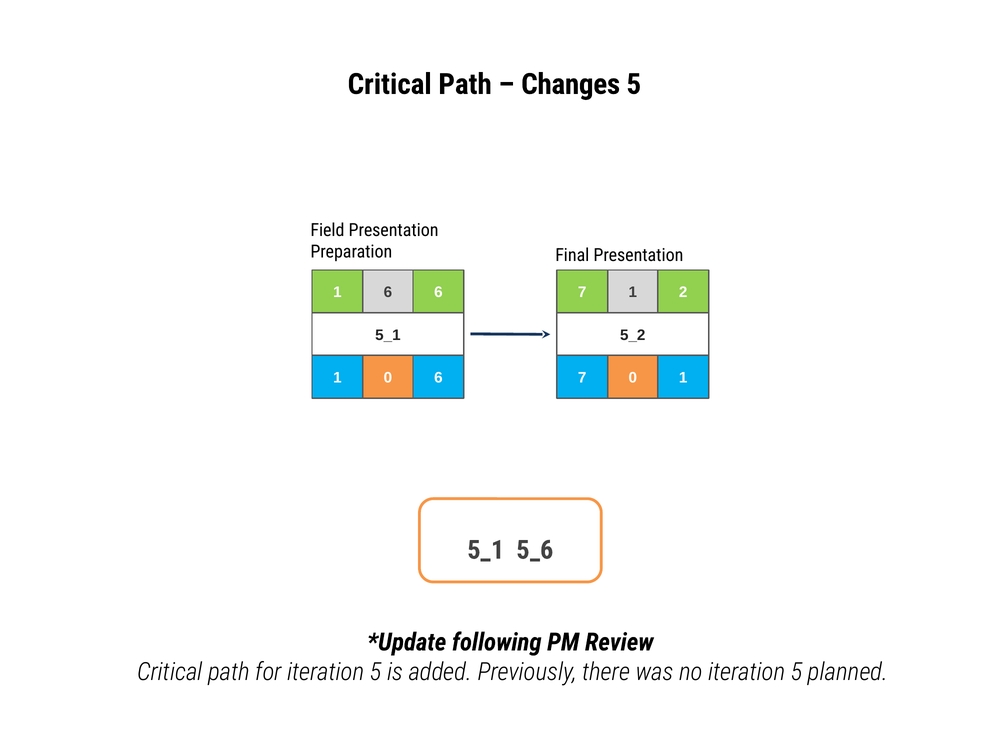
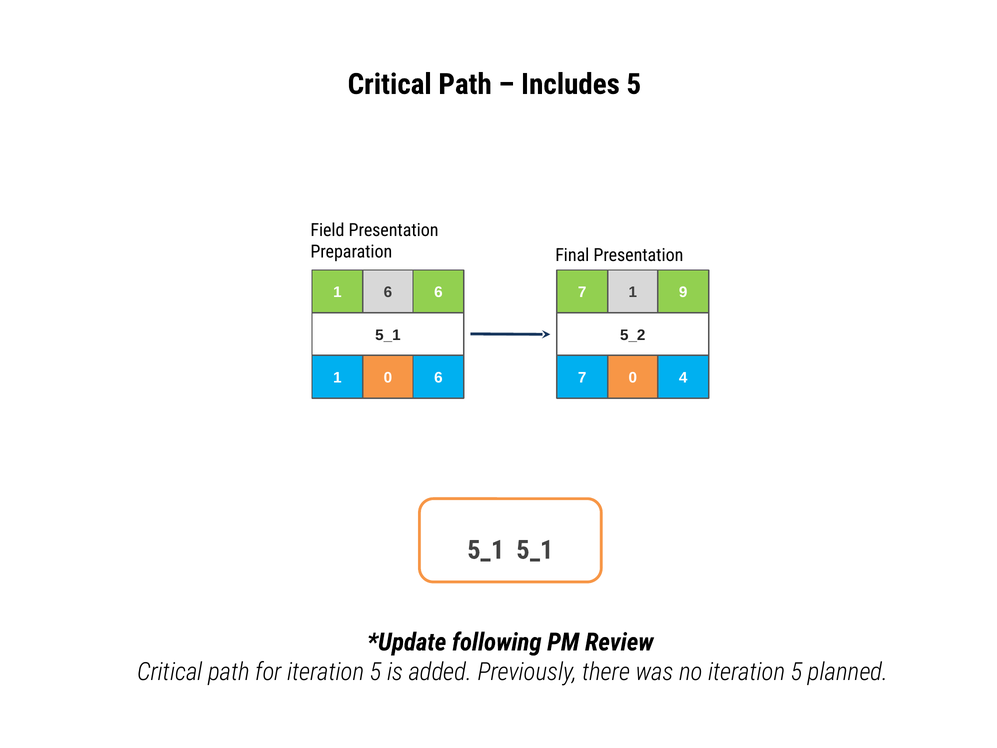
Changes: Changes -> Includes
2: 2 -> 9
0 1: 1 -> 4
5_1 5_6: 5_6 -> 5_1
